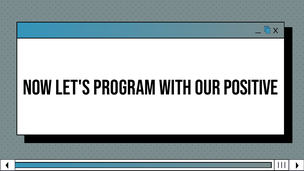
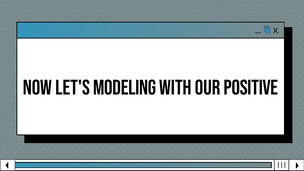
program: program -> modeling
